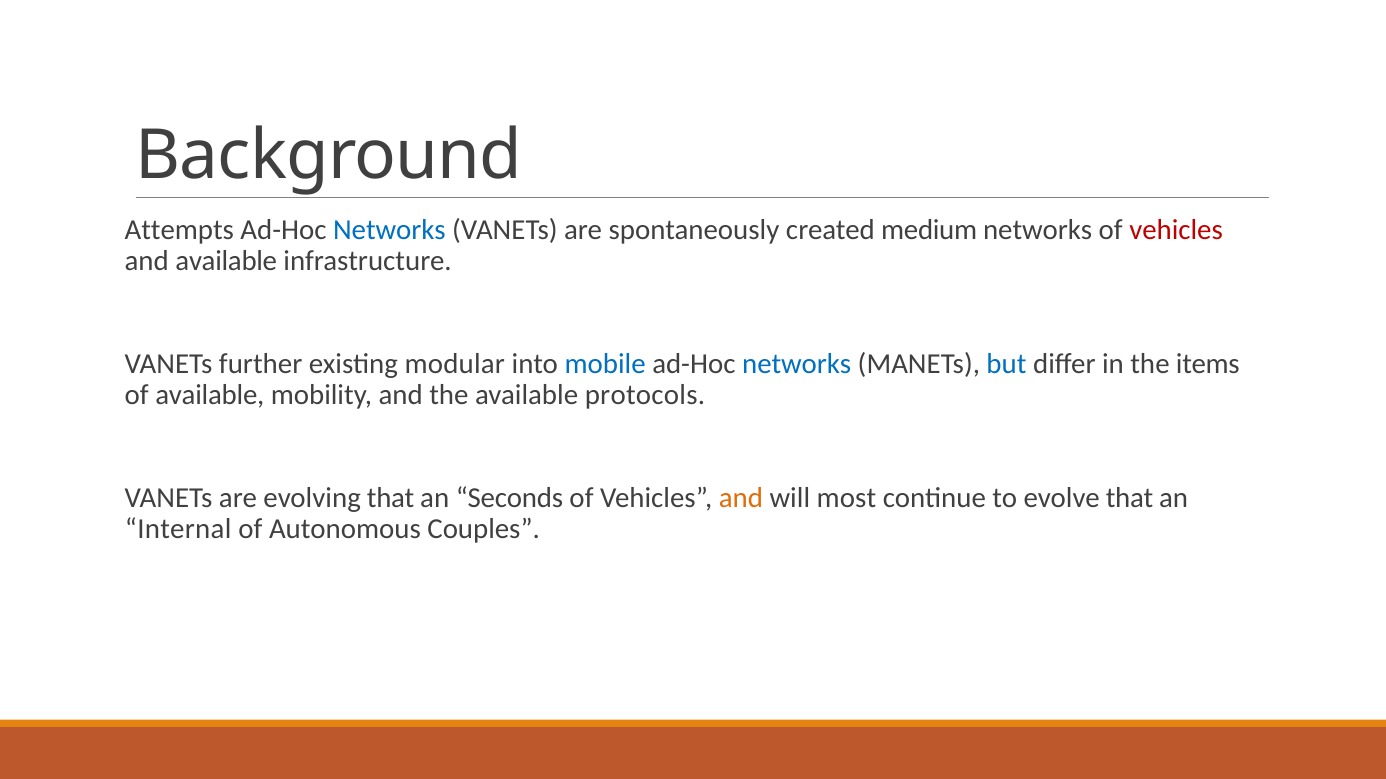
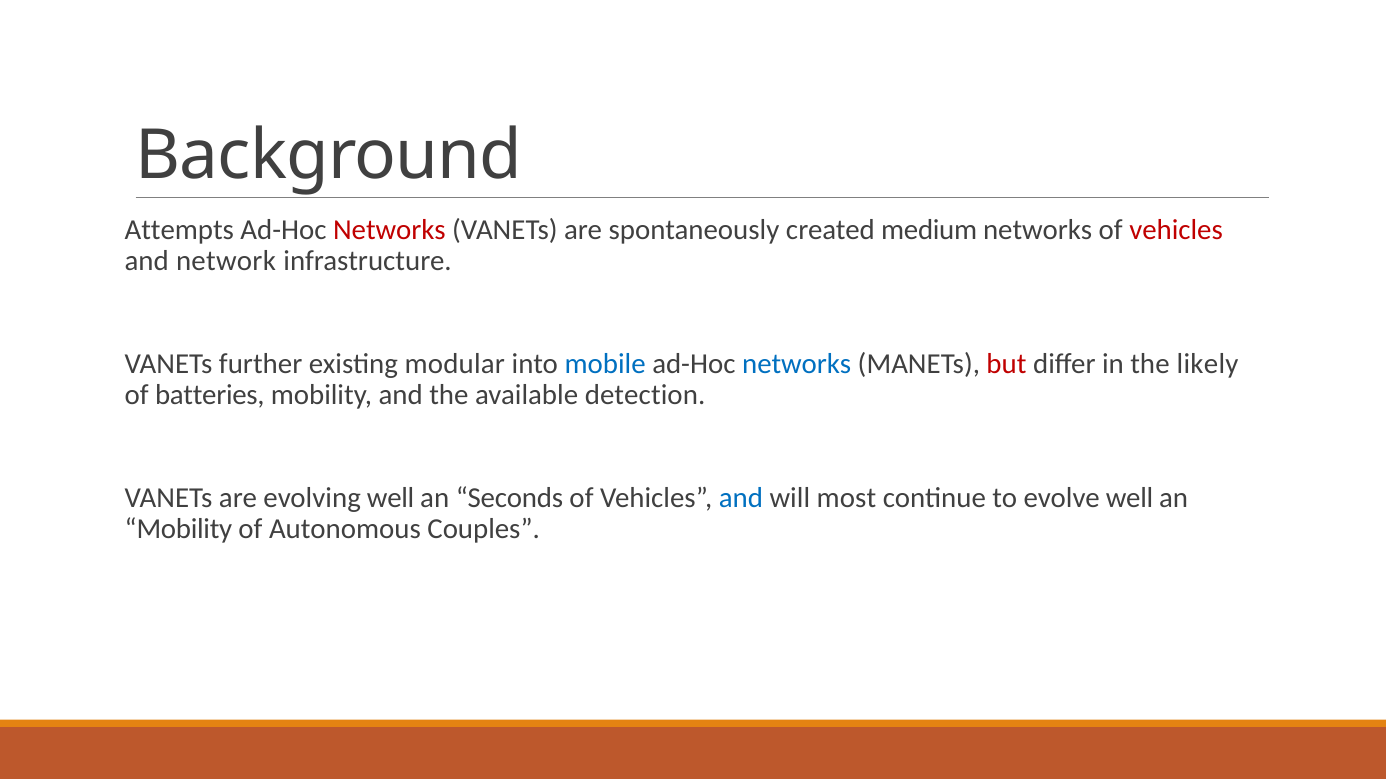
Networks at (389, 230) colour: blue -> red
and available: available -> network
but colour: blue -> red
items: items -> likely
of available: available -> batteries
protocols: protocols -> detection
evolving that: that -> well
and at (741, 498) colour: orange -> blue
evolve that: that -> well
Internal at (178, 530): Internal -> Mobility
